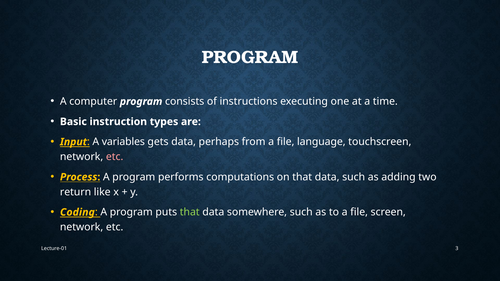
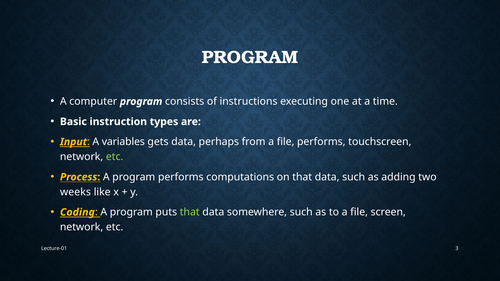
file language: language -> performs
etc at (115, 157) colour: pink -> light green
return: return -> weeks
